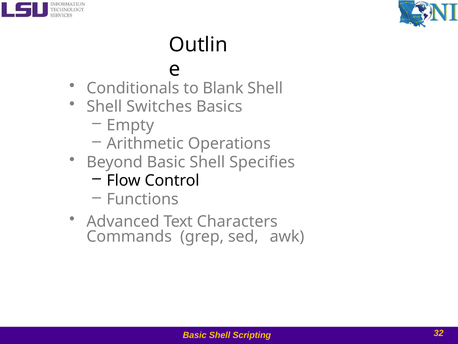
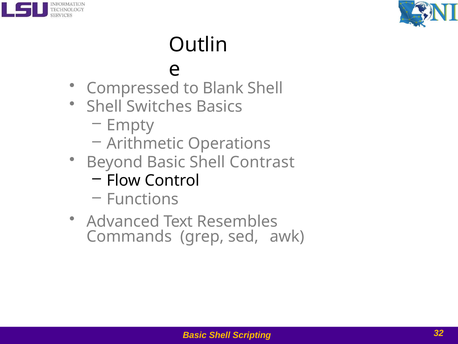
Conditionals: Conditionals -> Compressed
Specifies: Specifies -> Contrast
Characters: Characters -> Resembles
